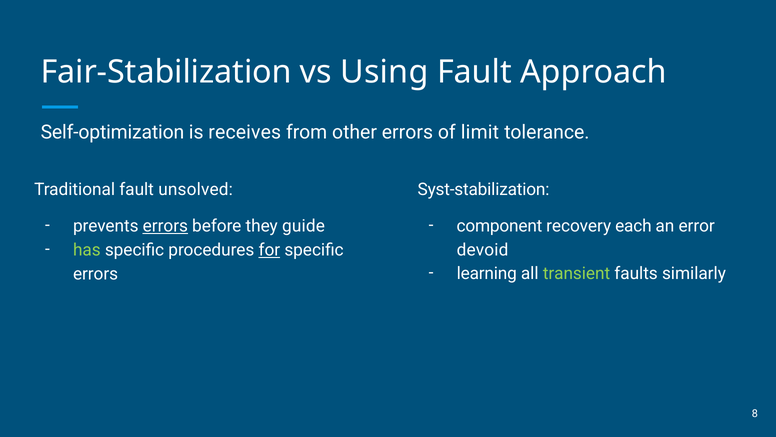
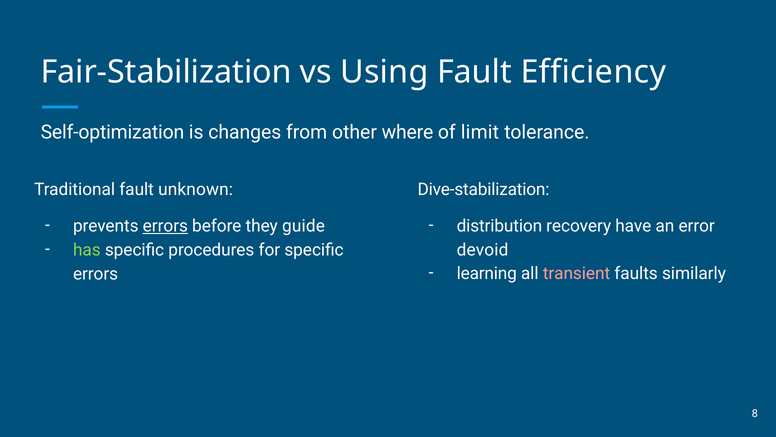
Approach: Approach -> Efficiency
receives: receives -> changes
other errors: errors -> where
unsolved: unsolved -> unknown
Syst-stabilization: Syst-stabilization -> Dive-stabilization
component: component -> distribution
each: each -> have
for underline: present -> none
transient colour: light green -> pink
